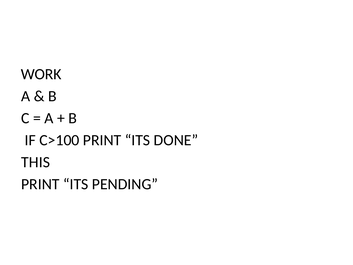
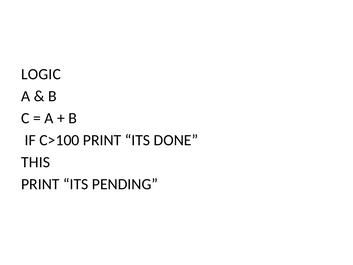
WORK: WORK -> LOGIC
